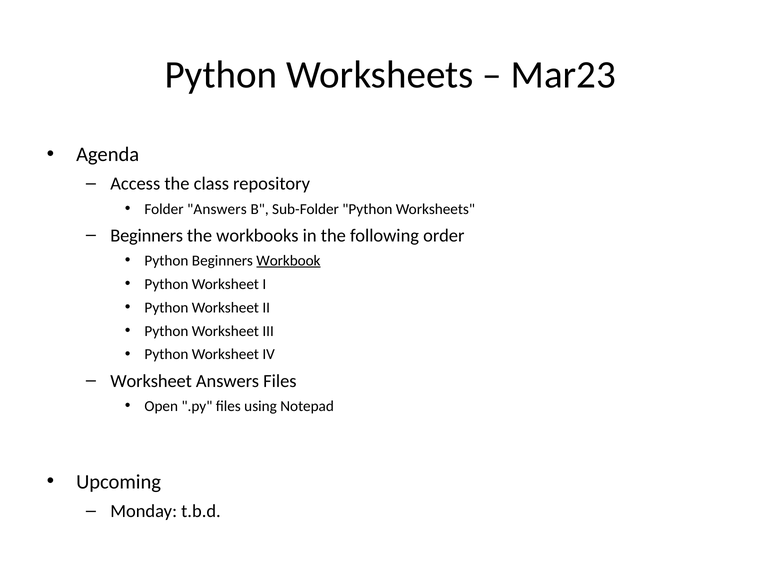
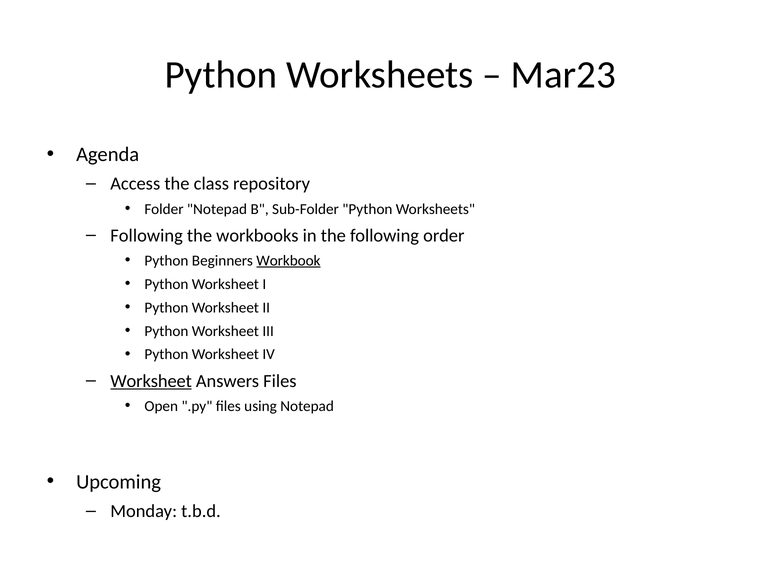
Folder Answers: Answers -> Notepad
Beginners at (147, 235): Beginners -> Following
Worksheet at (151, 381) underline: none -> present
